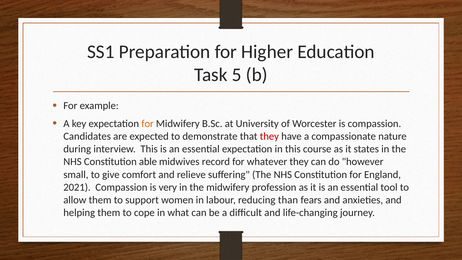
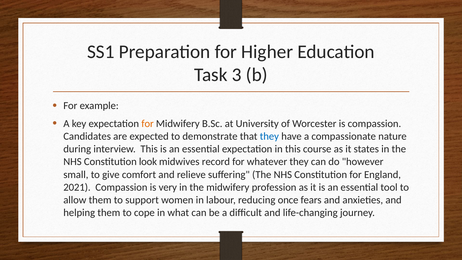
5: 5 -> 3
they at (269, 136) colour: red -> blue
able: able -> look
than: than -> once
